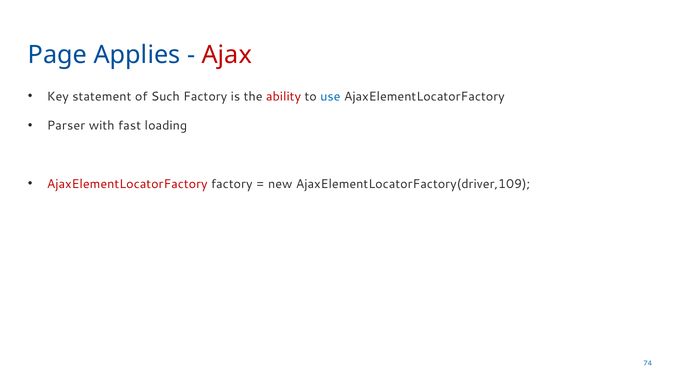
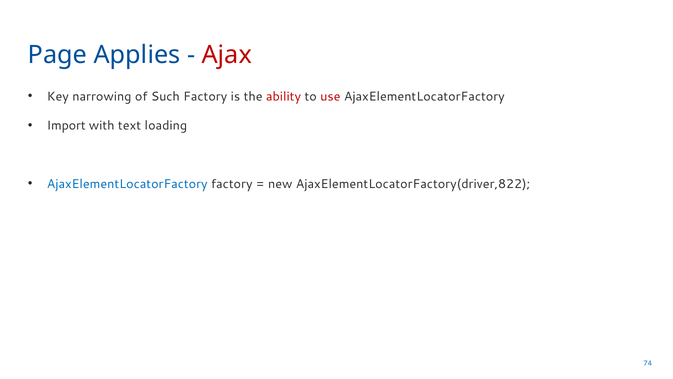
statement: statement -> narrowing
use colour: blue -> red
Parser: Parser -> Import
fast: fast -> text
AjaxElementLocatorFactory at (127, 184) colour: red -> blue
AjaxElementLocatorFactory(driver,109: AjaxElementLocatorFactory(driver,109 -> AjaxElementLocatorFactory(driver,822
